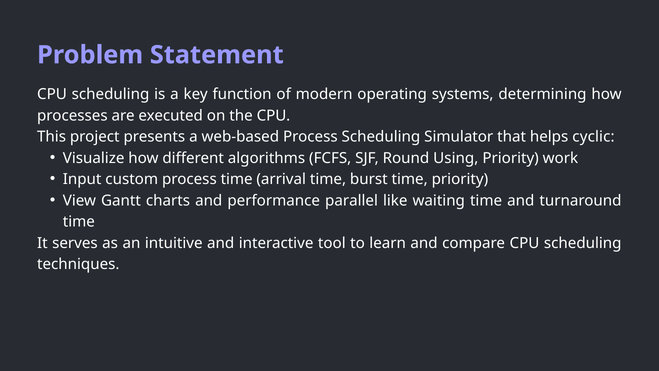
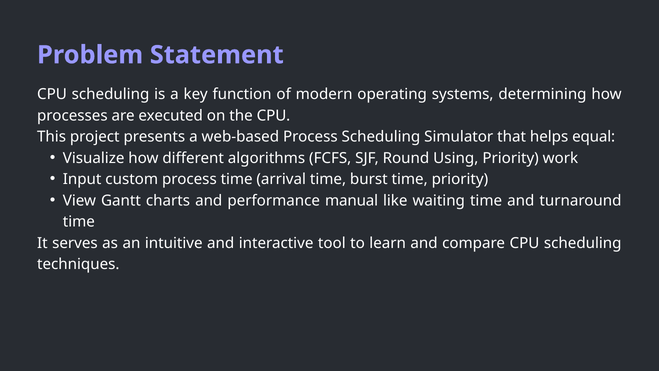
cyclic: cyclic -> equal
parallel: parallel -> manual
